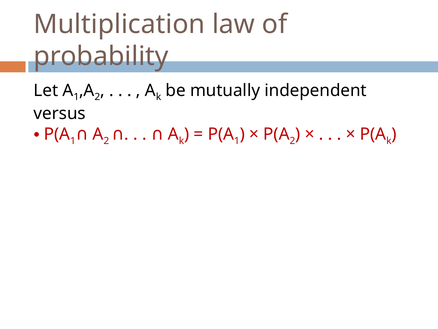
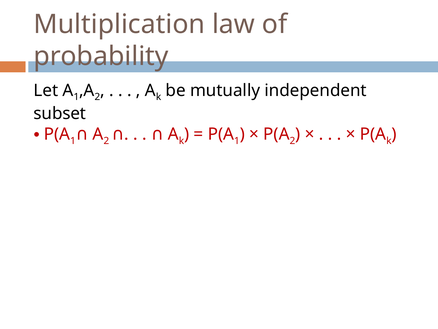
versus: versus -> subset
